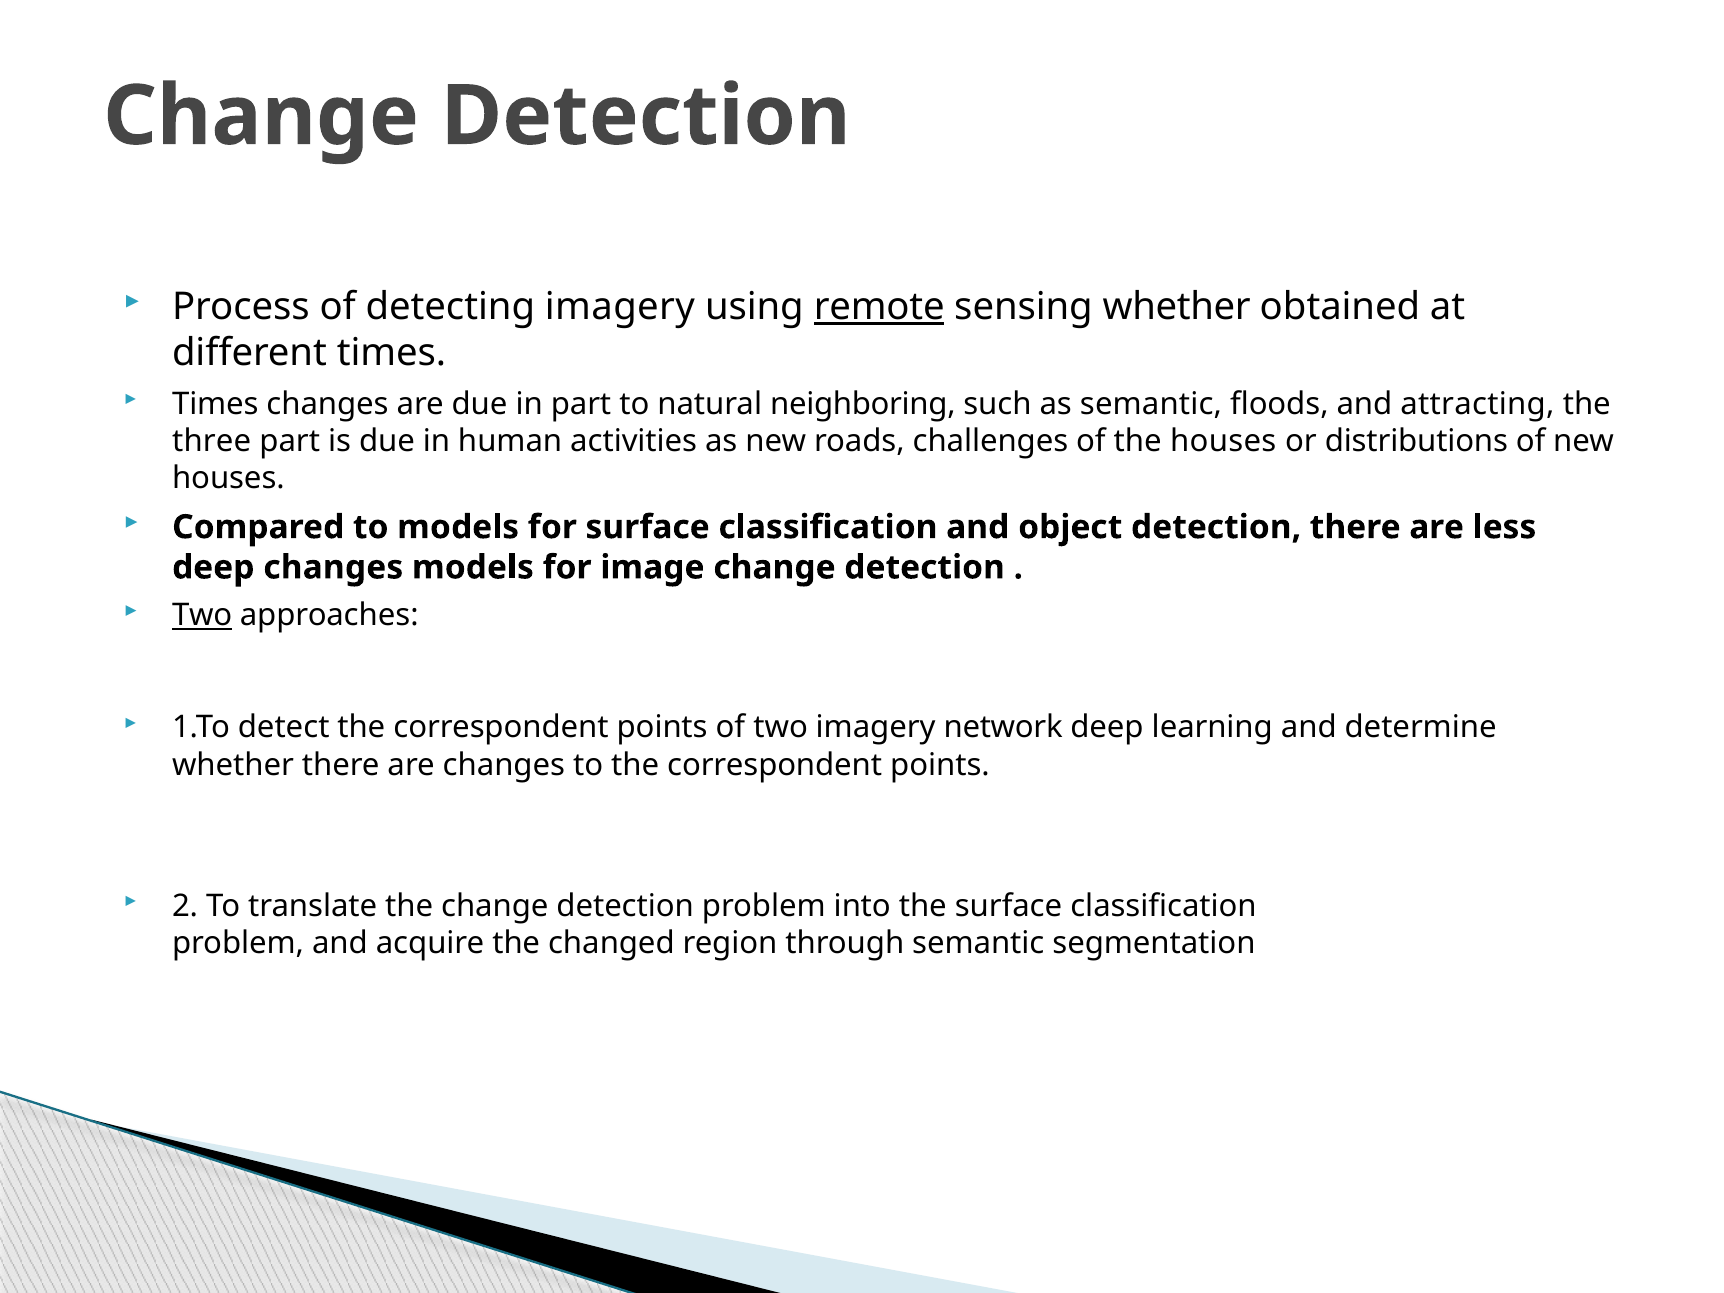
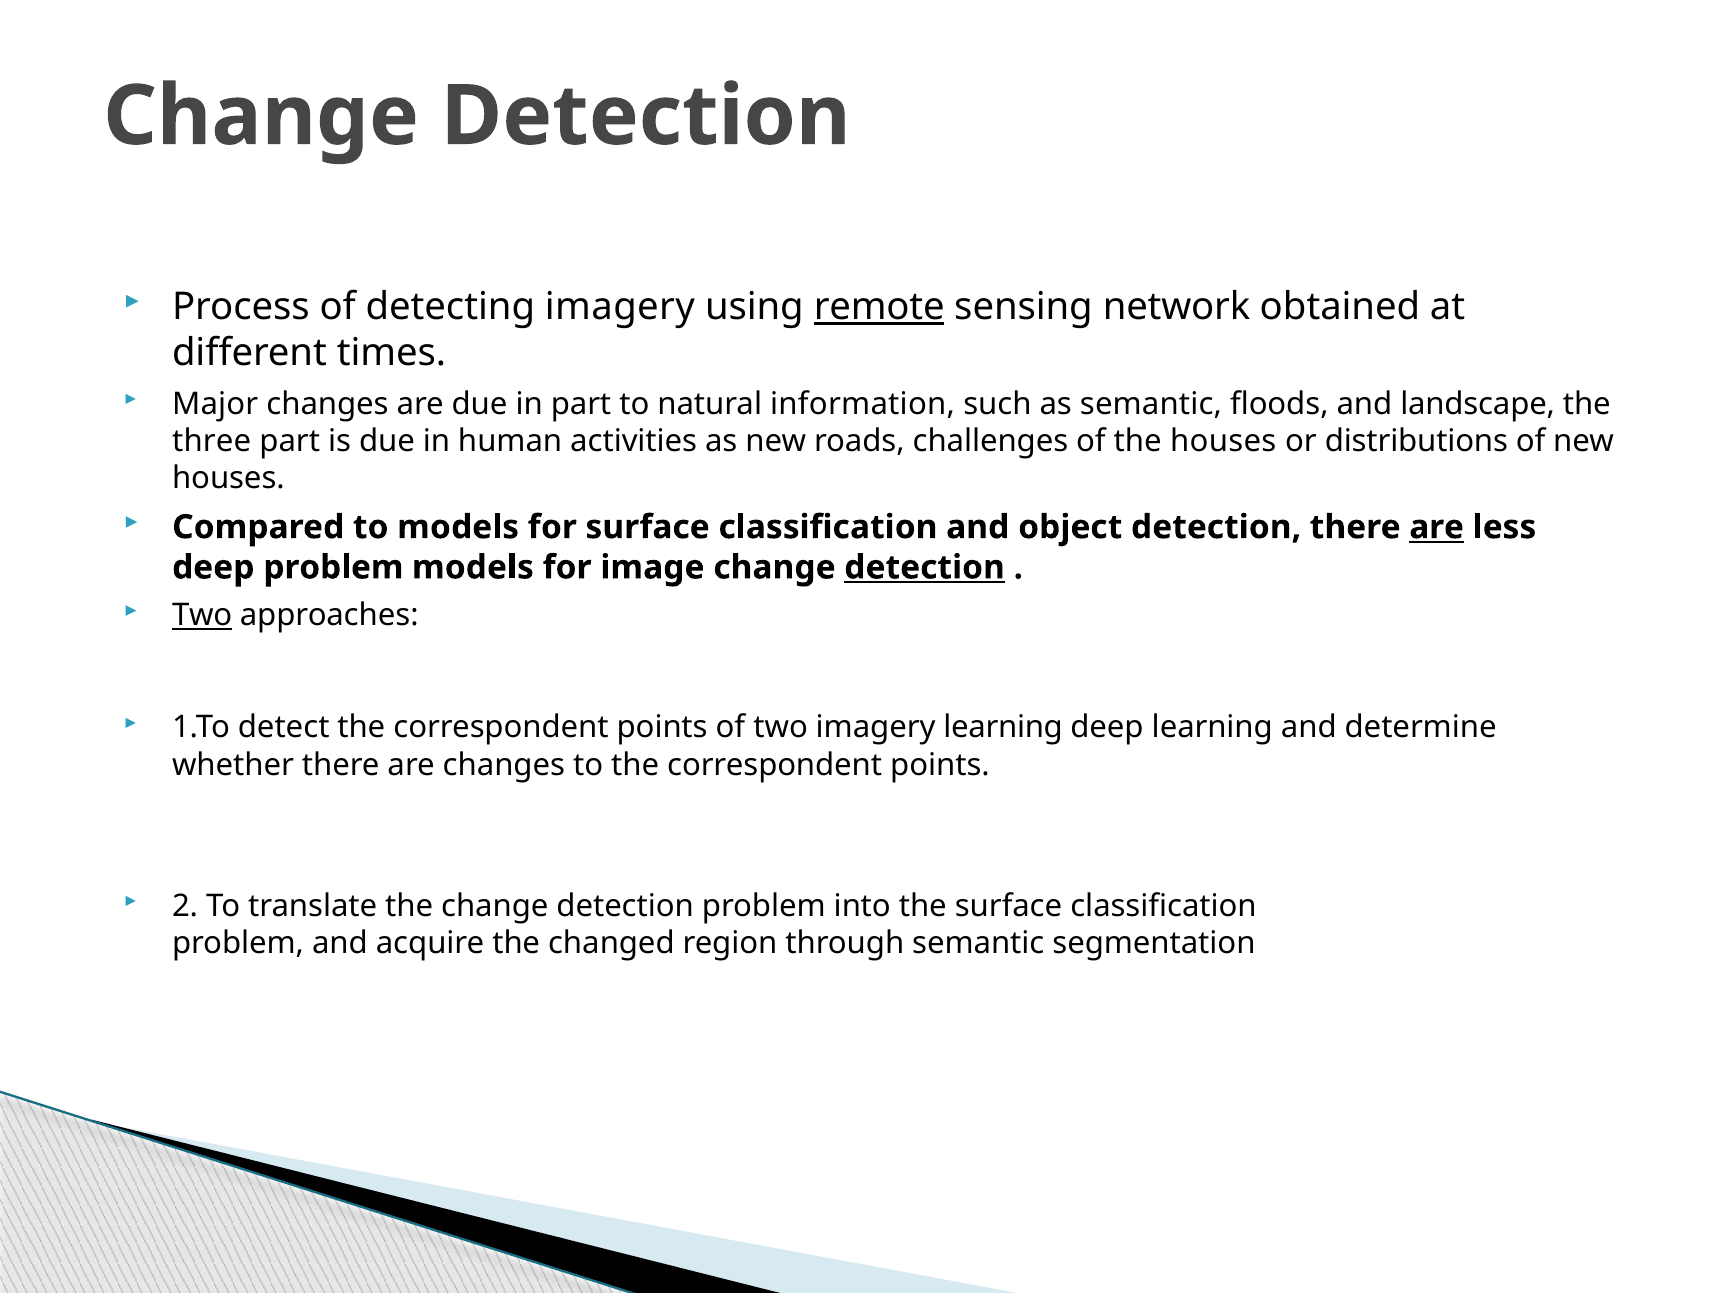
sensing whether: whether -> network
Times at (215, 404): Times -> Major
neighboring: neighboring -> information
attracting: attracting -> landscape
are at (1437, 527) underline: none -> present
deep changes: changes -> problem
detection at (925, 567) underline: none -> present
imagery network: network -> learning
